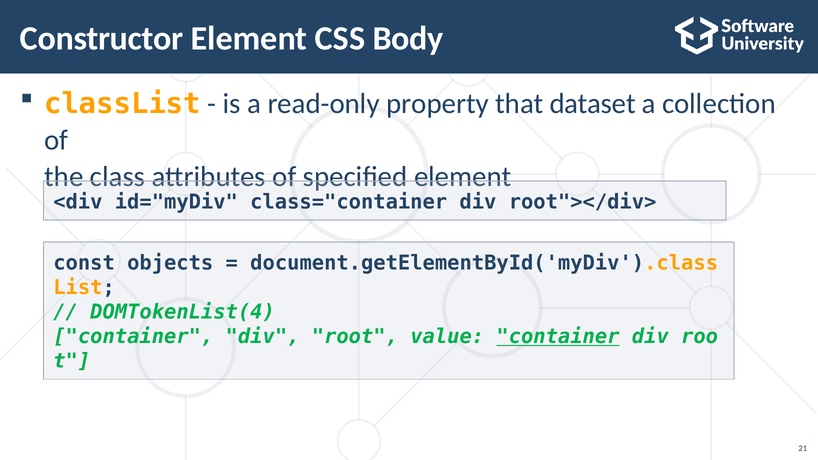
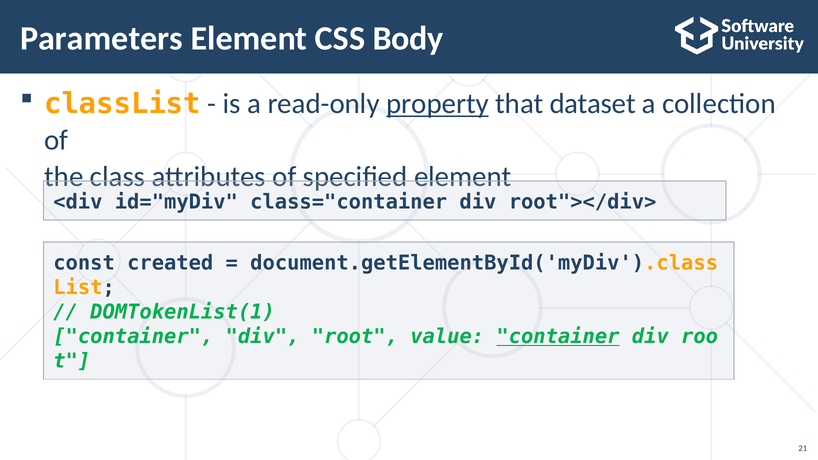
Constructor: Constructor -> Parameters
property underline: none -> present
objects: objects -> created
DOMTokenList(4: DOMTokenList(4 -> DOMTokenList(1
